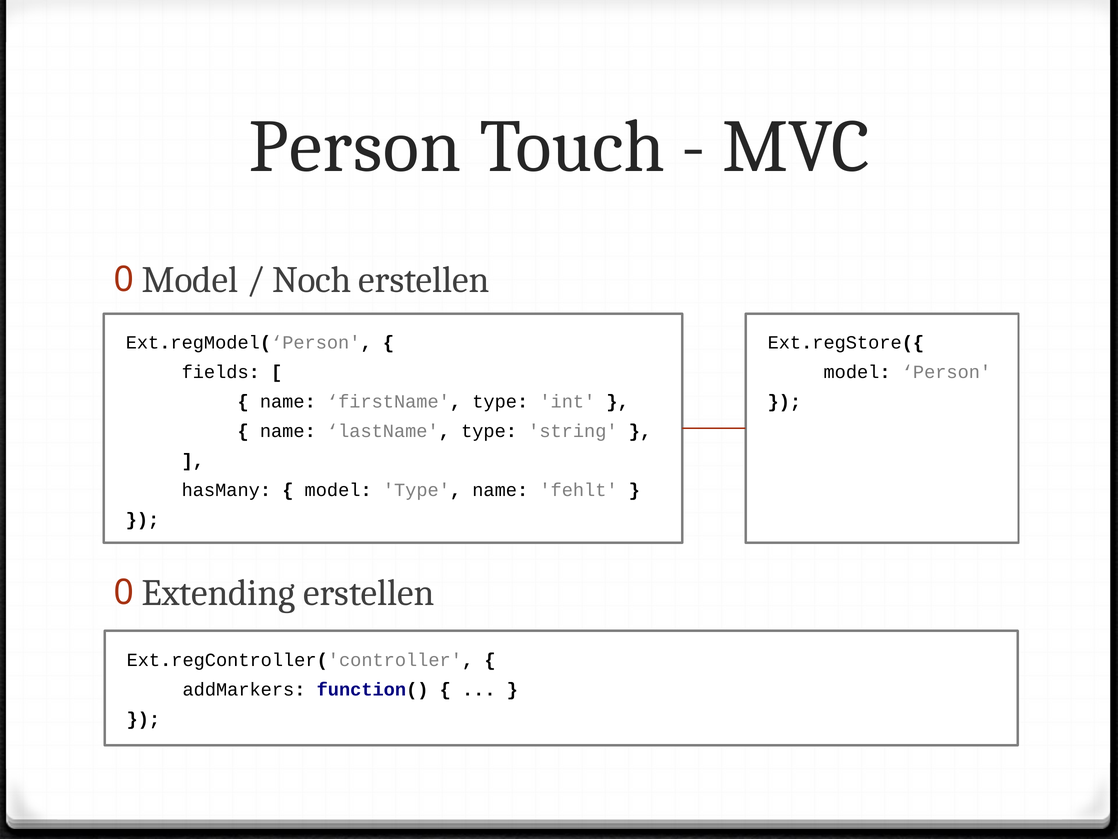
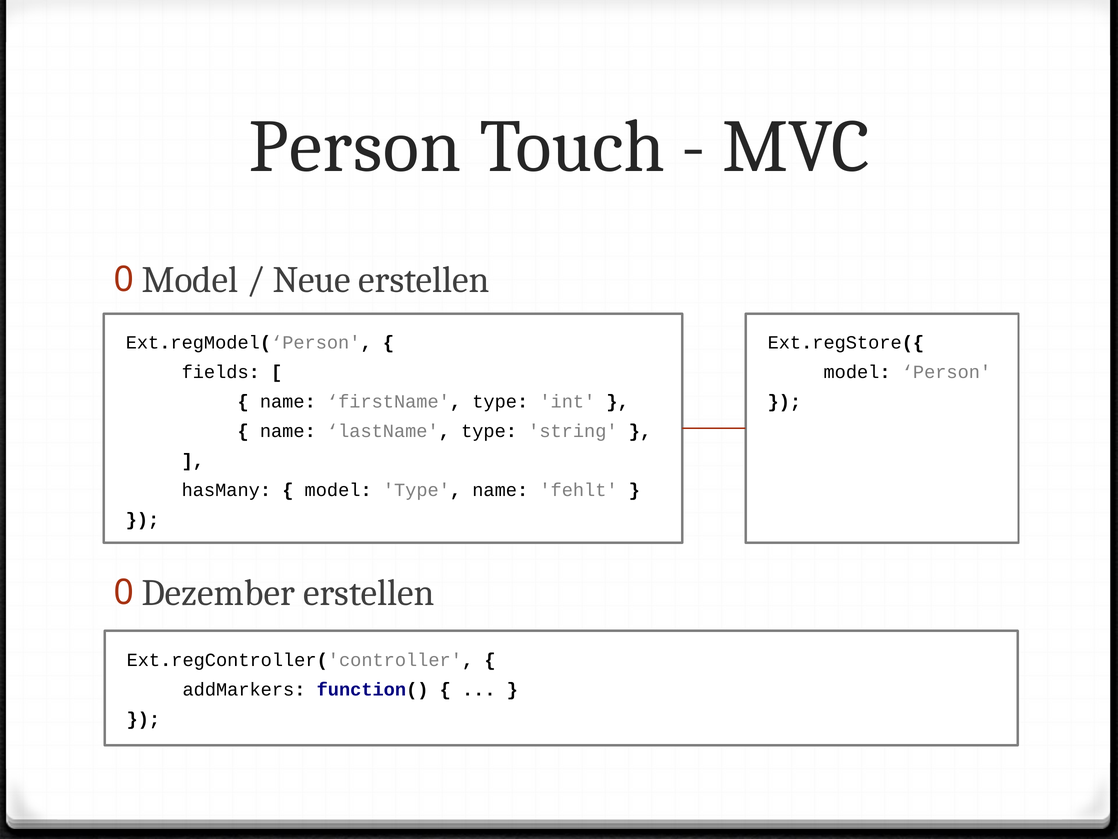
Noch: Noch -> Neue
Extending: Extending -> Dezember
